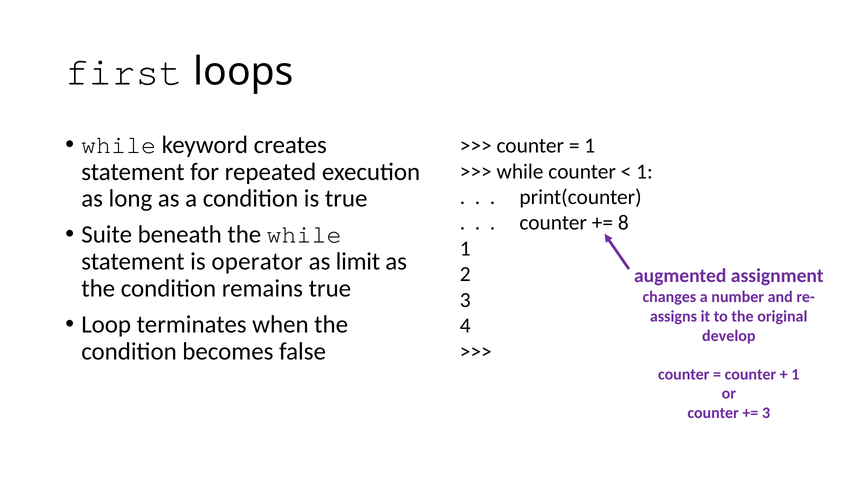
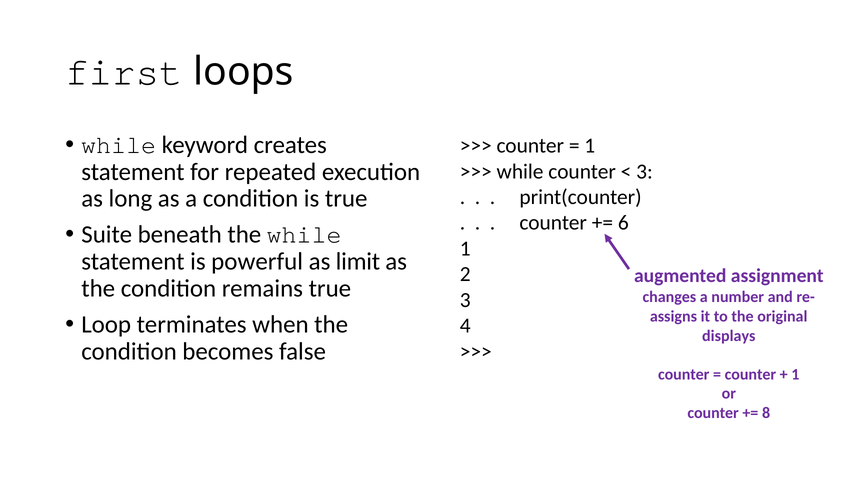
1 at (644, 171): 1 -> 3
8: 8 -> 6
operator: operator -> powerful
develop: develop -> displays
3 at (766, 412): 3 -> 8
